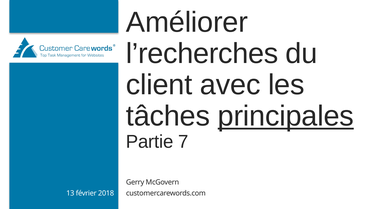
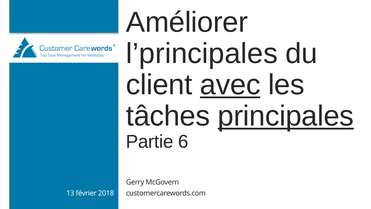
l’recherches: l’recherches -> l’principales
avec underline: none -> present
7: 7 -> 6
